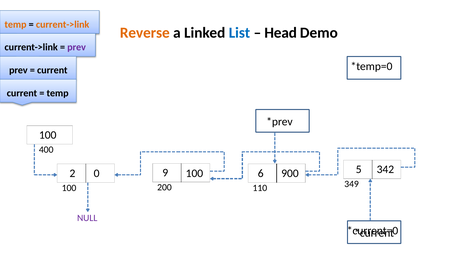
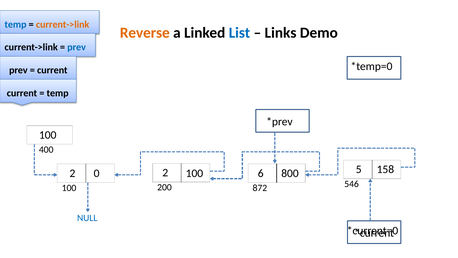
temp at (16, 24) colour: orange -> blue
Head: Head -> Links
prev at (77, 47) colour: purple -> blue
2 9: 9 -> 2
900: 900 -> 800
342: 342 -> 158
110: 110 -> 872
349: 349 -> 546
NULL colour: purple -> blue
